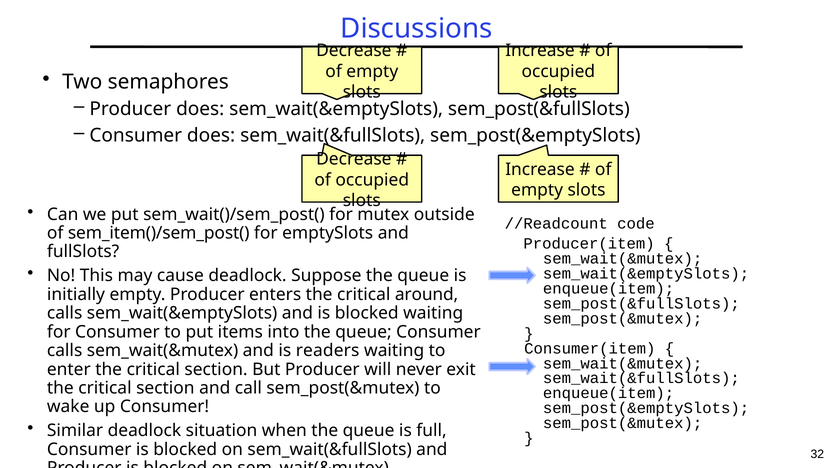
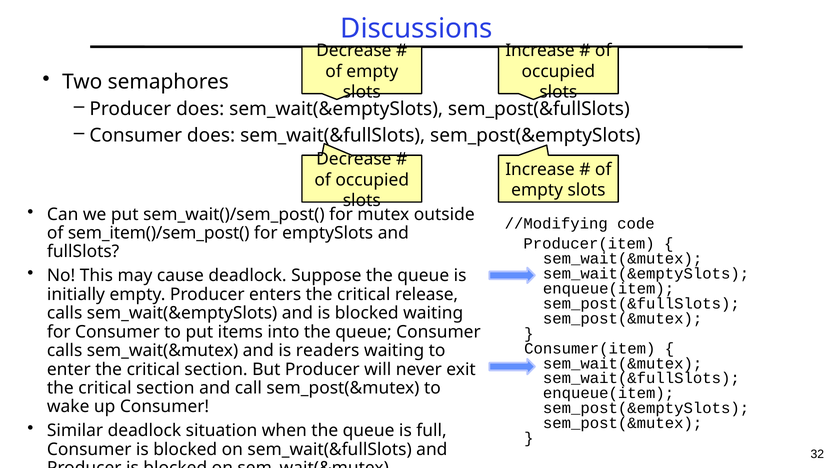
//Readcount: //Readcount -> //Modifying
around: around -> release
